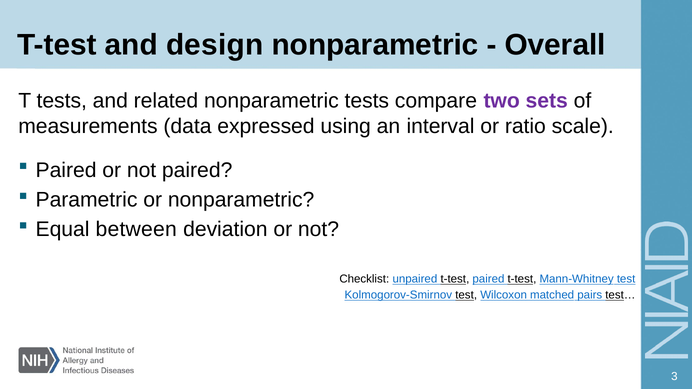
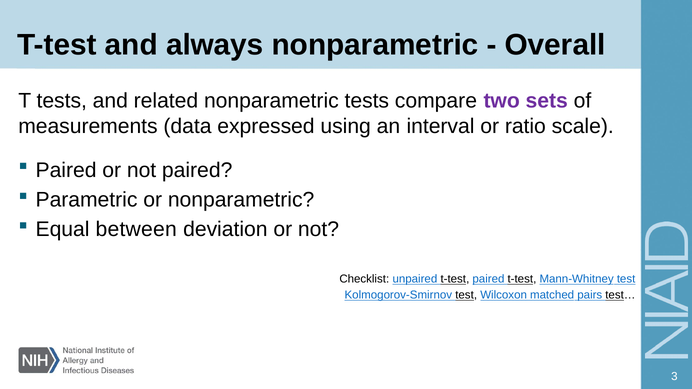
design: design -> always
